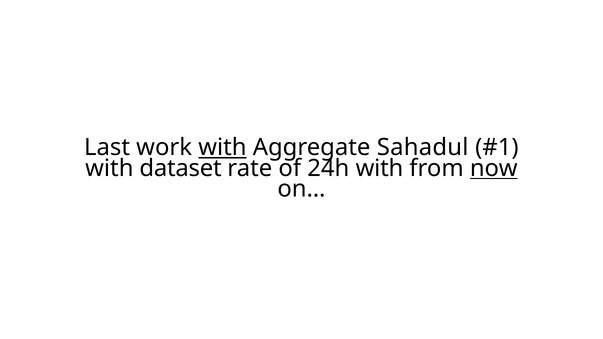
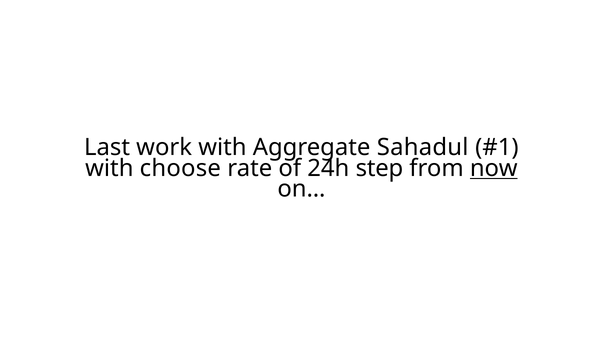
with at (222, 148) underline: present -> none
dataset: dataset -> choose
24h with: with -> step
